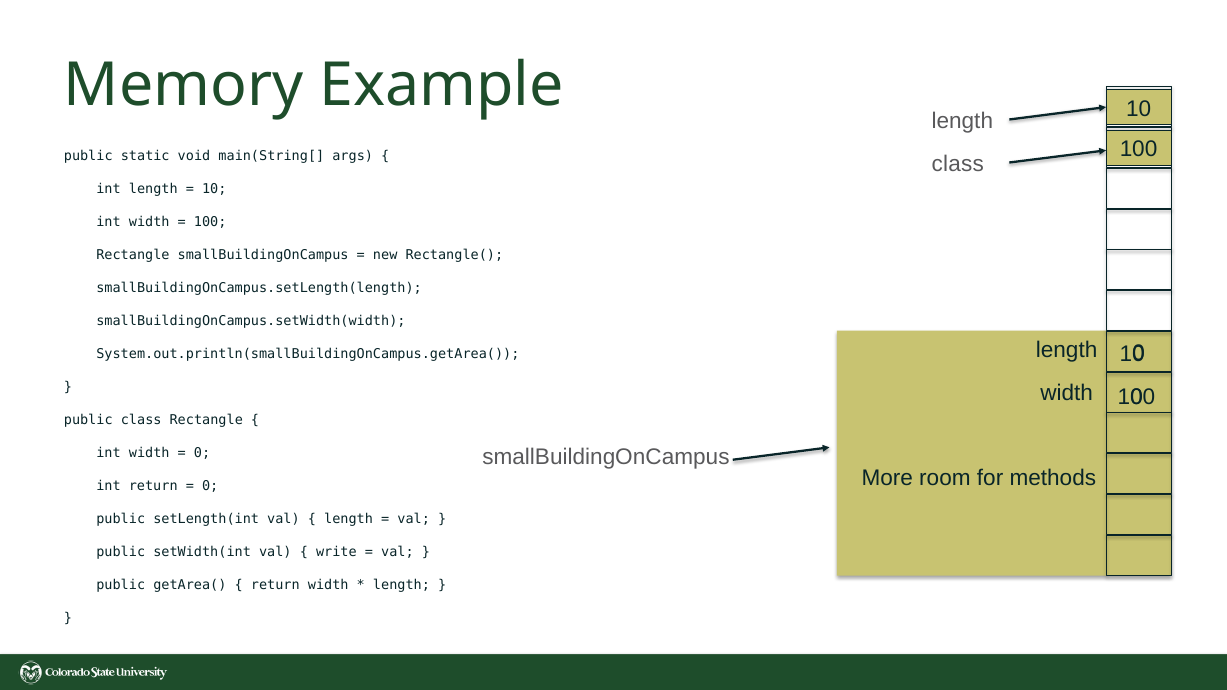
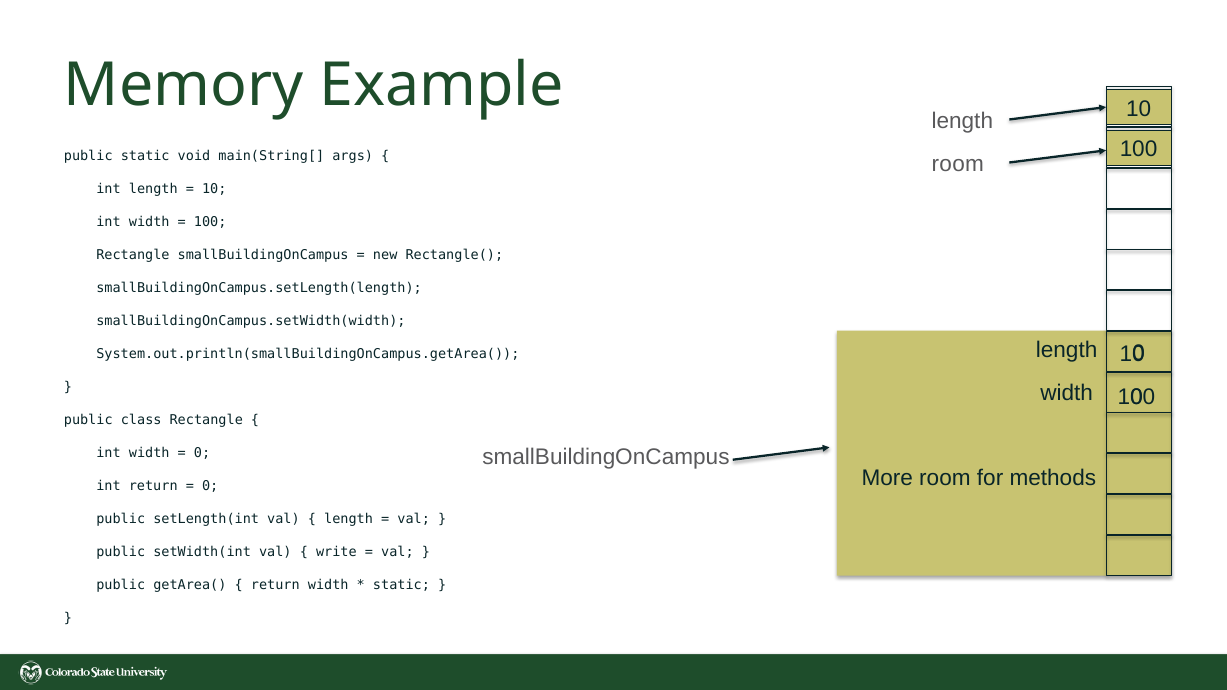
class at (958, 164): class -> room
length at (401, 585): length -> static
